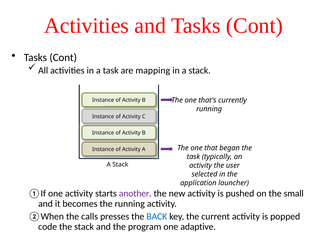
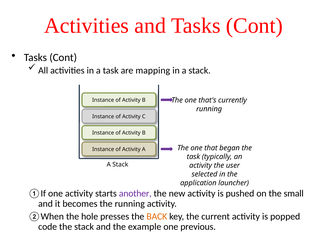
calls: calls -> hole
BACK colour: blue -> orange
program: program -> example
adaptive: adaptive -> previous
